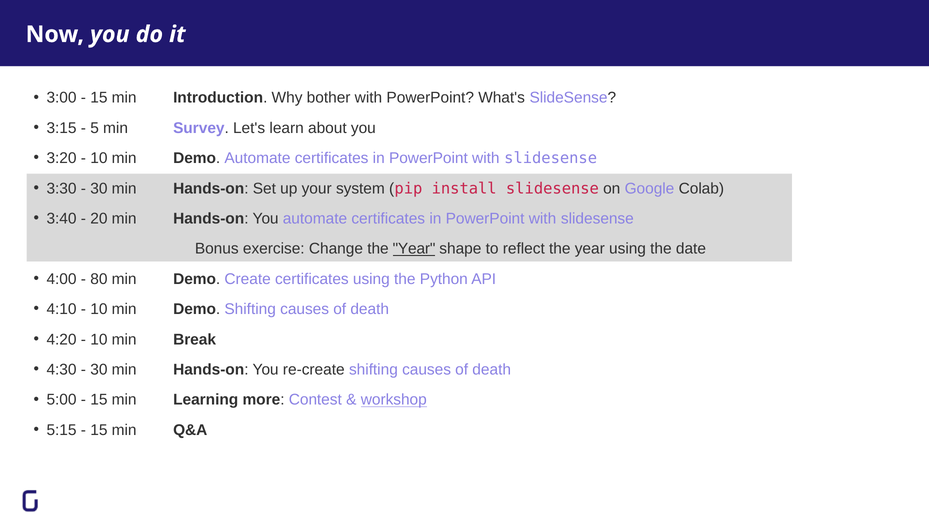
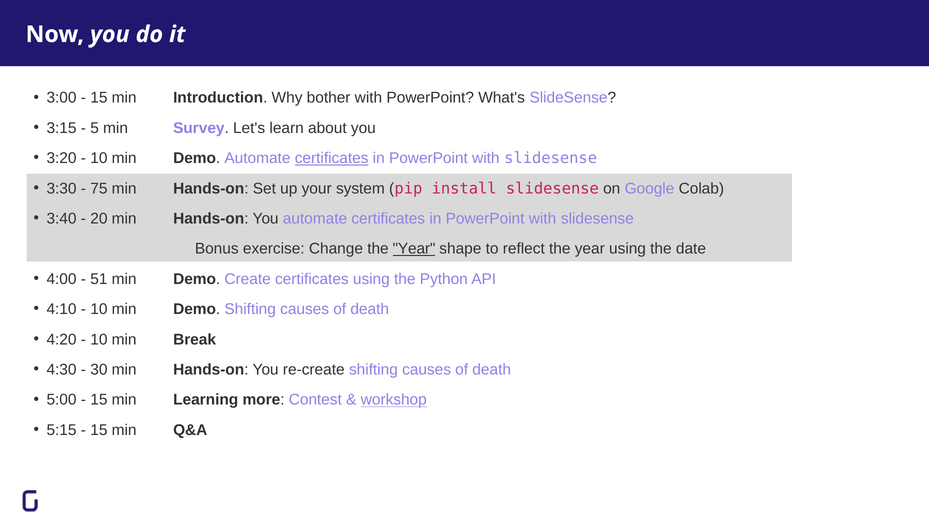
certificates at (332, 158) underline: none -> present
30 at (99, 188): 30 -> 75
80: 80 -> 51
